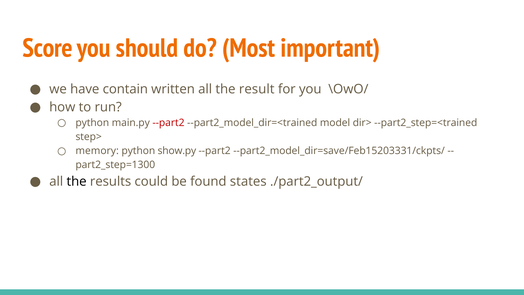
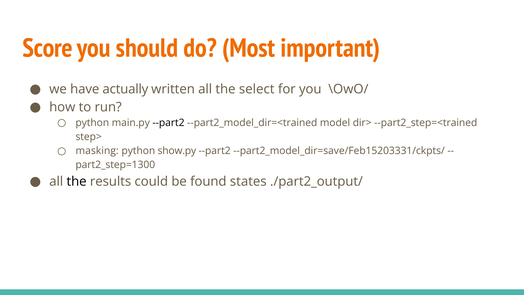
contain: contain -> actually
result: result -> select
--part2 at (168, 123) colour: red -> black
memory: memory -> masking
